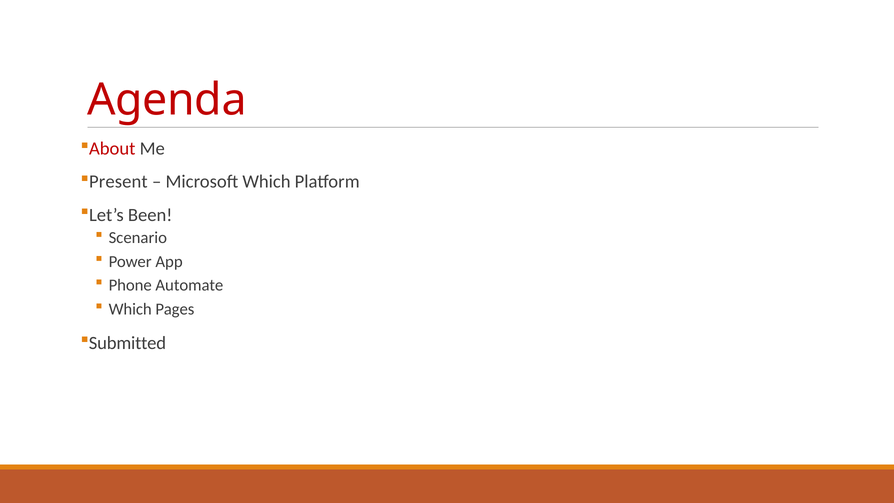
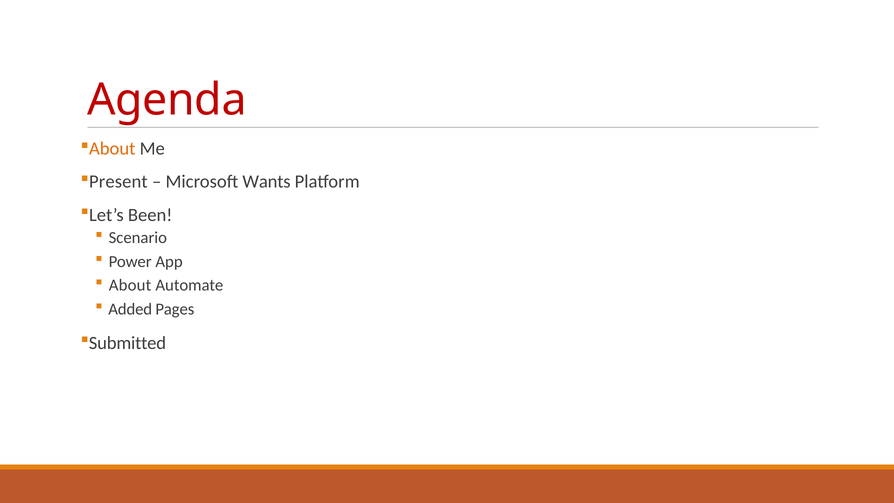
About at (112, 149) colour: red -> orange
Microsoft Which: Which -> Wants
Phone at (130, 285): Phone -> About
Which at (130, 309): Which -> Added
